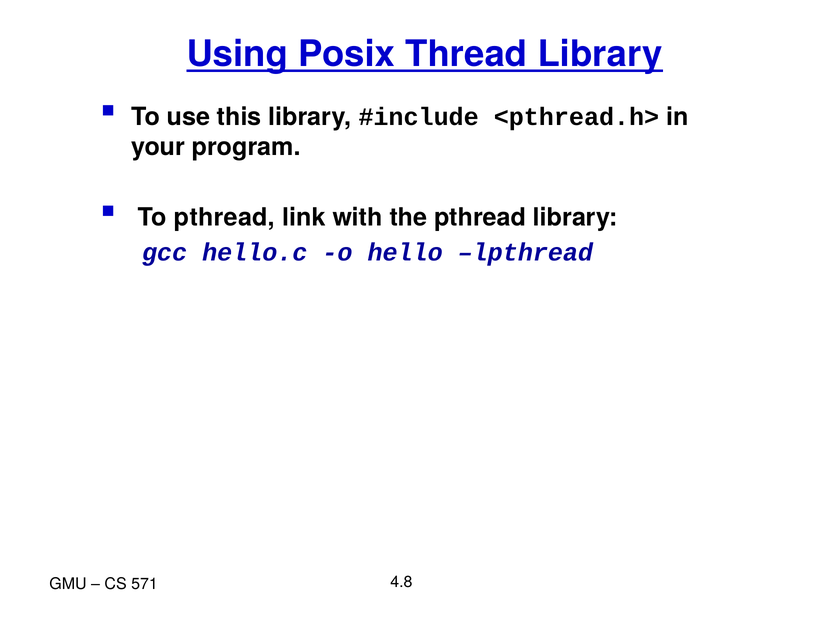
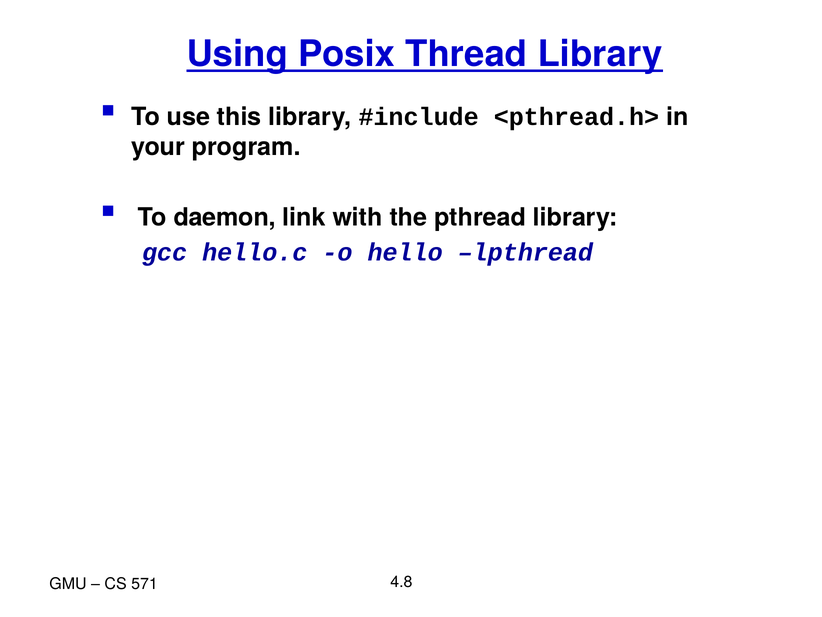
To pthread: pthread -> daemon
